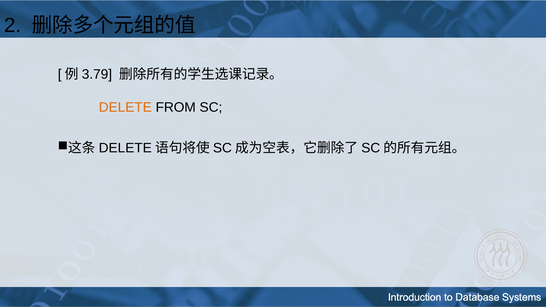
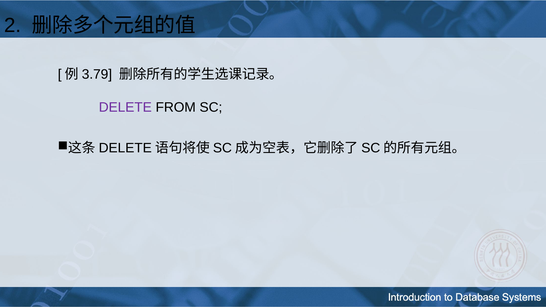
DELETE colour: orange -> purple
